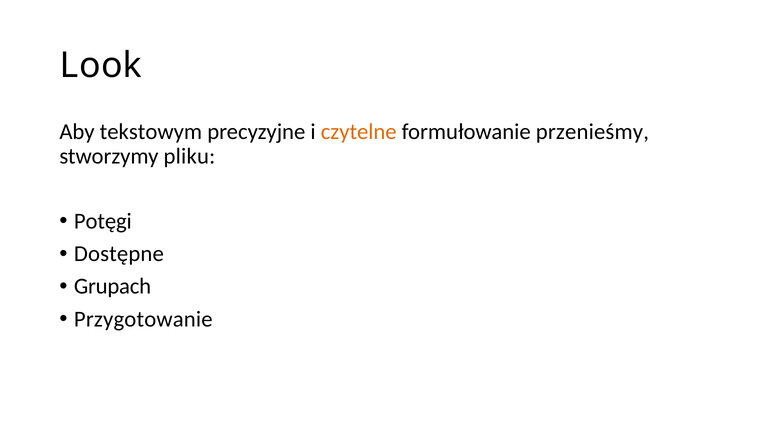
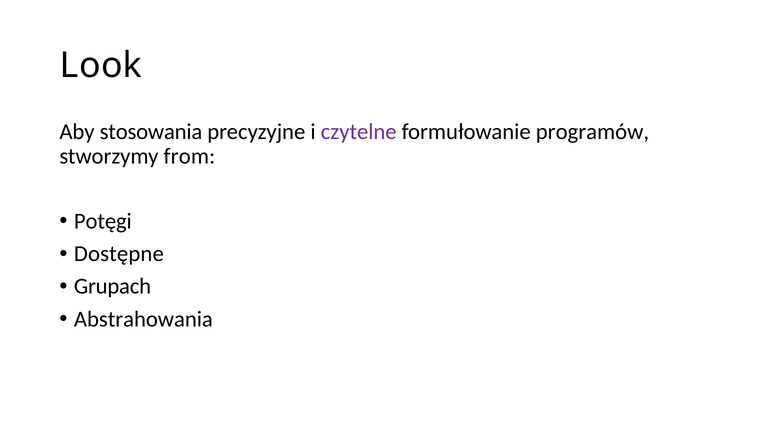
tekstowym: tekstowym -> stosowania
czytelne colour: orange -> purple
przenieśmy: przenieśmy -> programów
pliku: pliku -> from
Przygotowanie: Przygotowanie -> Abstrahowania
